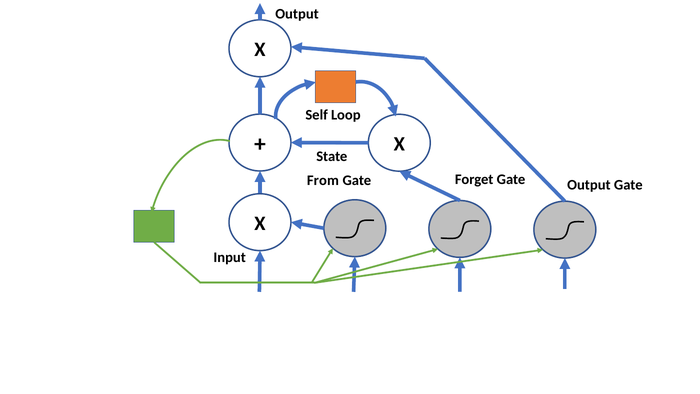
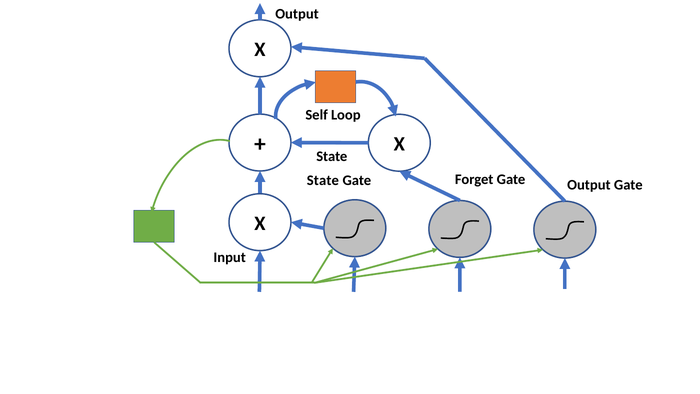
From at (323, 180): From -> State
